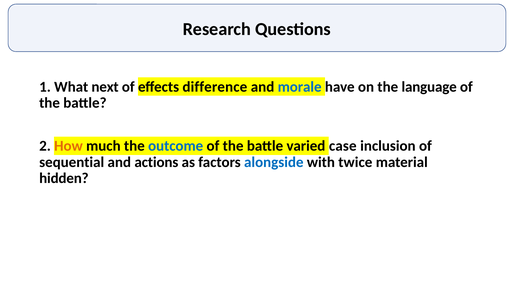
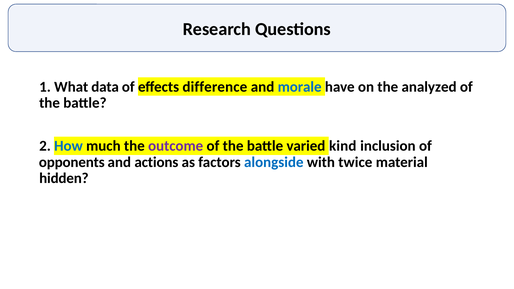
next: next -> data
language: language -> analyzed
How colour: orange -> blue
outcome colour: blue -> purple
case: case -> kind
sequential: sequential -> opponents
